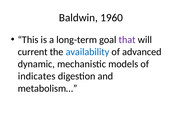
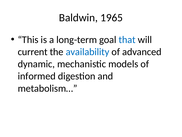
1960: 1960 -> 1965
that colour: purple -> blue
indicates: indicates -> informed
